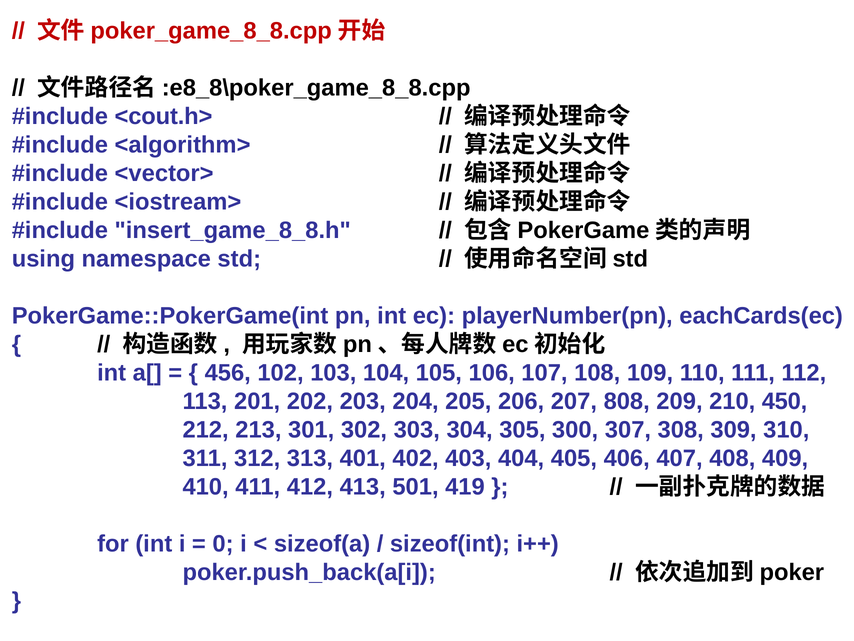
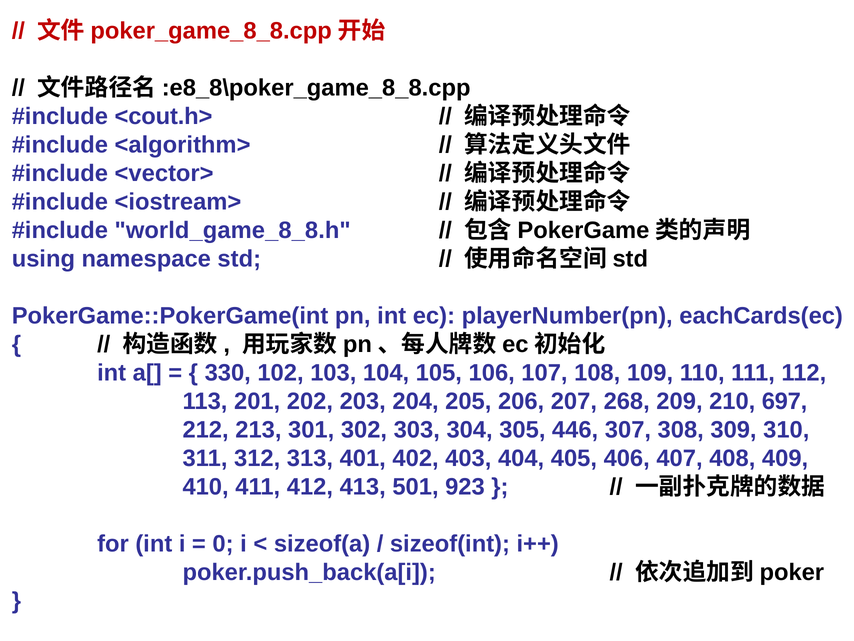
insert_game_8_8.h: insert_game_8_8.h -> world_game_8_8.h
456: 456 -> 330
808: 808 -> 268
450: 450 -> 697
300: 300 -> 446
419: 419 -> 923
